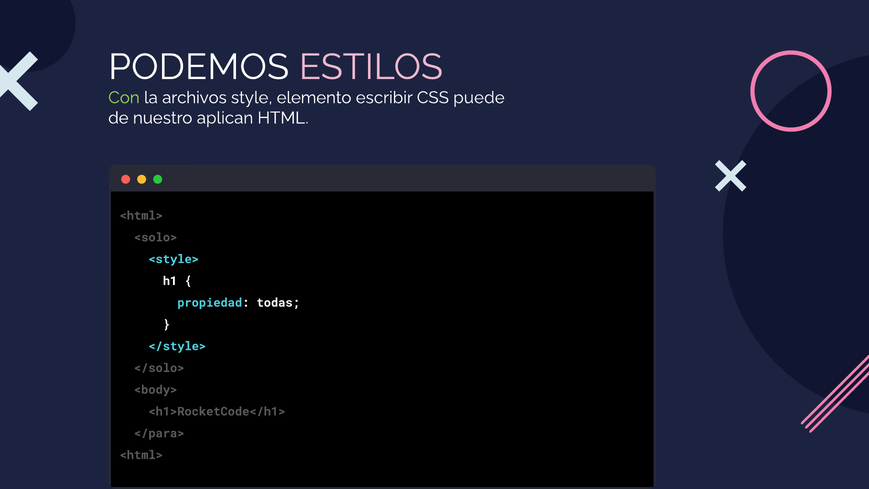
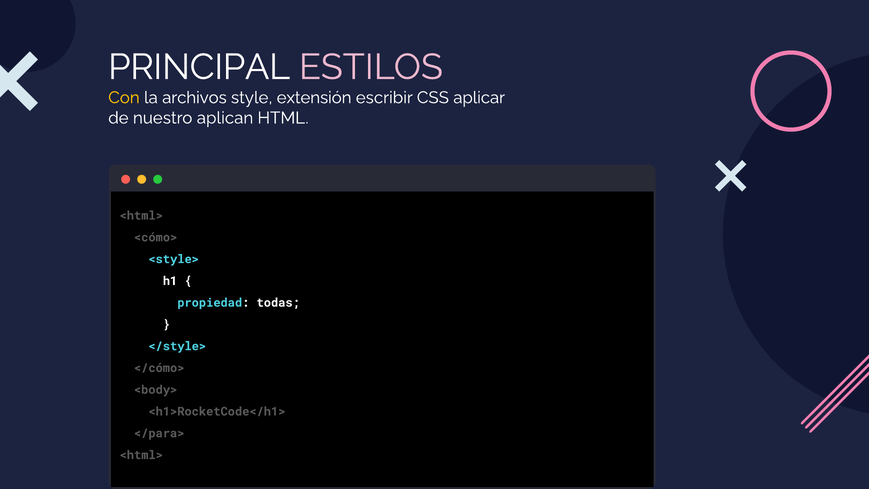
PODEMOS: PODEMOS -> PRINCIPAL
Con colour: light green -> yellow
elemento: elemento -> extensión
puede: puede -> aplicar
<solo>: <solo> -> <cómo>
</solo>: </solo> -> </cómo>
